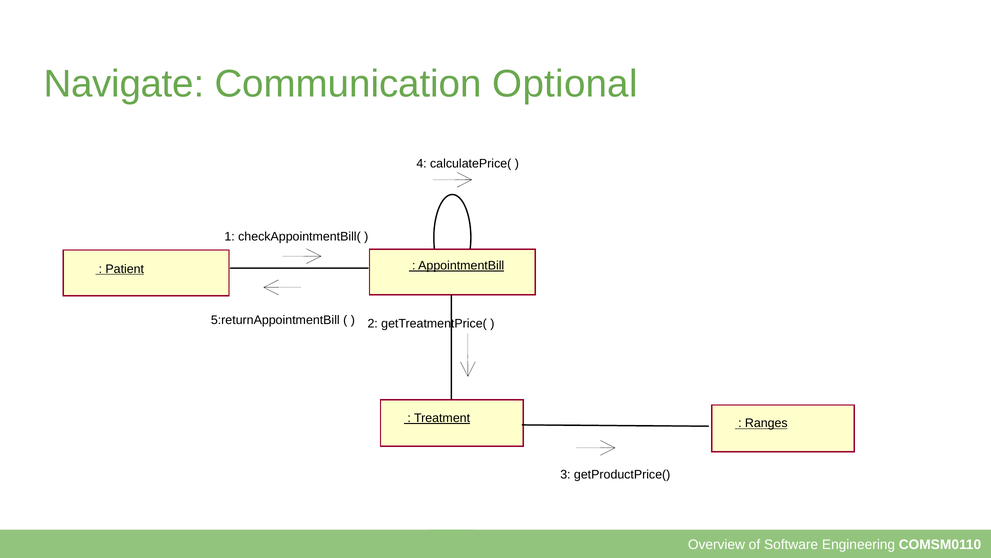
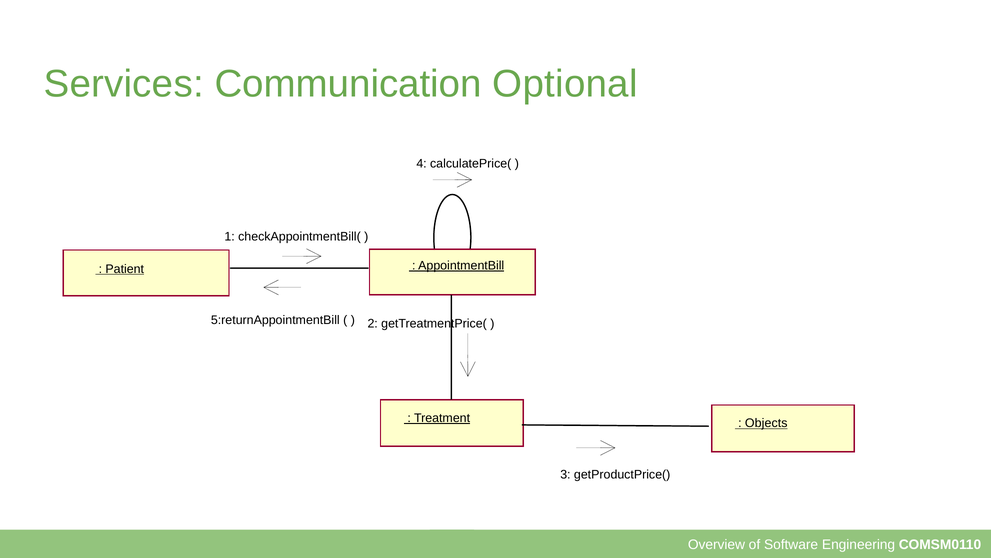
Navigate: Navigate -> Services
Ranges: Ranges -> Objects
